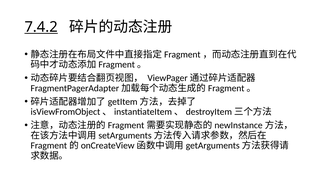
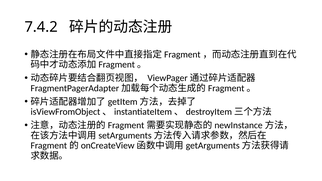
7.4.2 underline: present -> none
